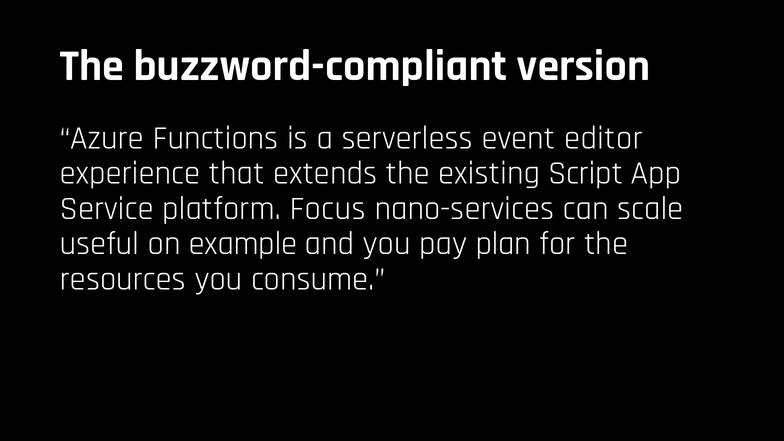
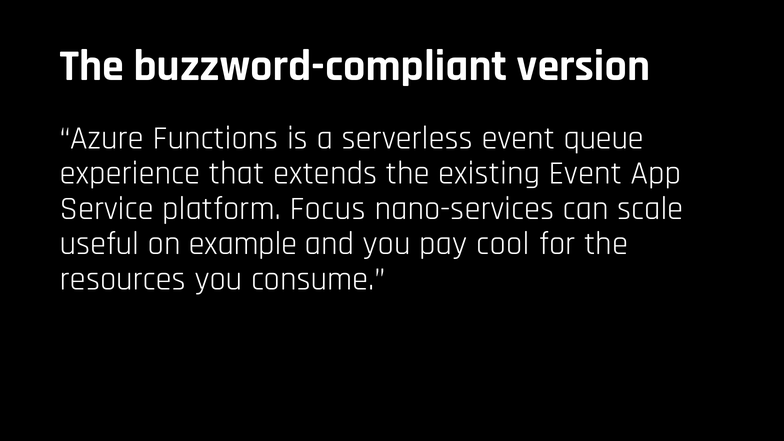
editor: editor -> queue
existing Script: Script -> Event
plan: plan -> cool
